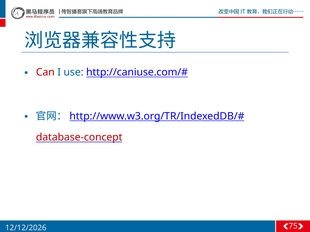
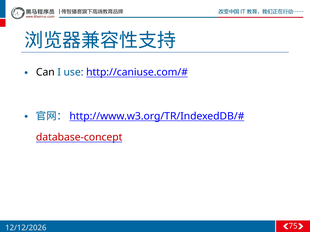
Can colour: red -> black
